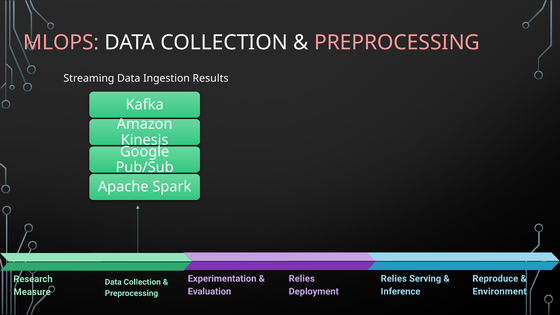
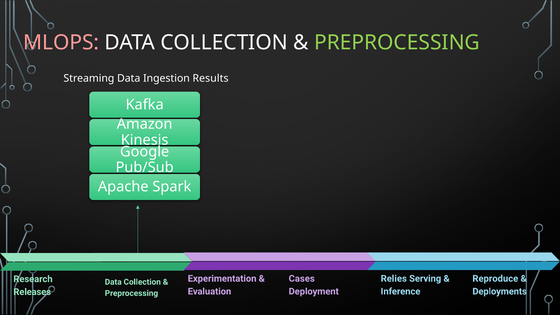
PREPROCESSING at (397, 43) colour: pink -> light green
Relies at (302, 279): Relies -> Cases
Environment: Environment -> Deployments
Measure: Measure -> Releases
